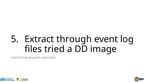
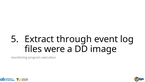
tried: tried -> were
